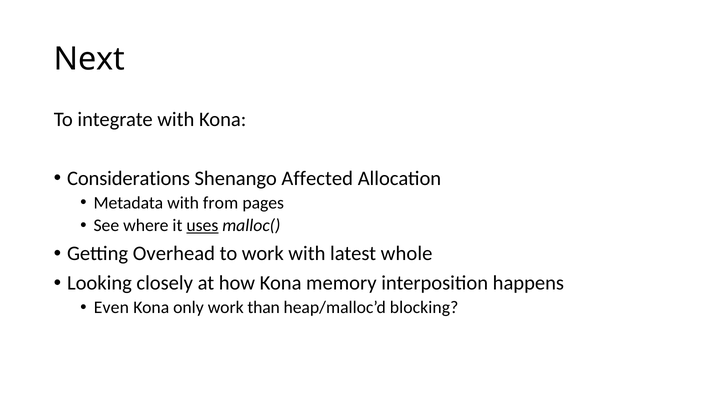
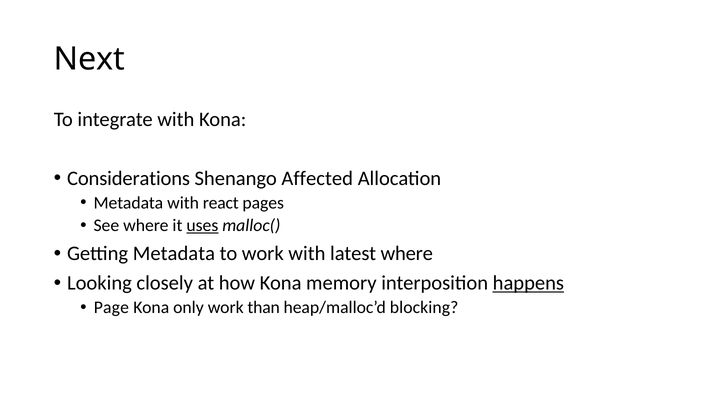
from: from -> react
Getting Overhead: Overhead -> Metadata
latest whole: whole -> where
happens underline: none -> present
Even: Even -> Page
